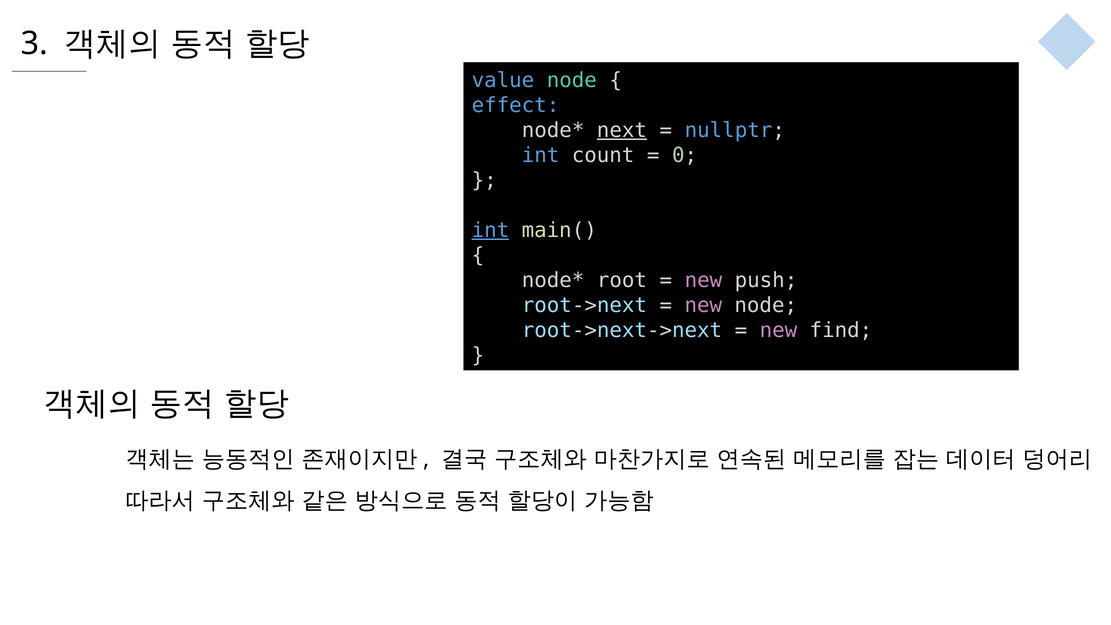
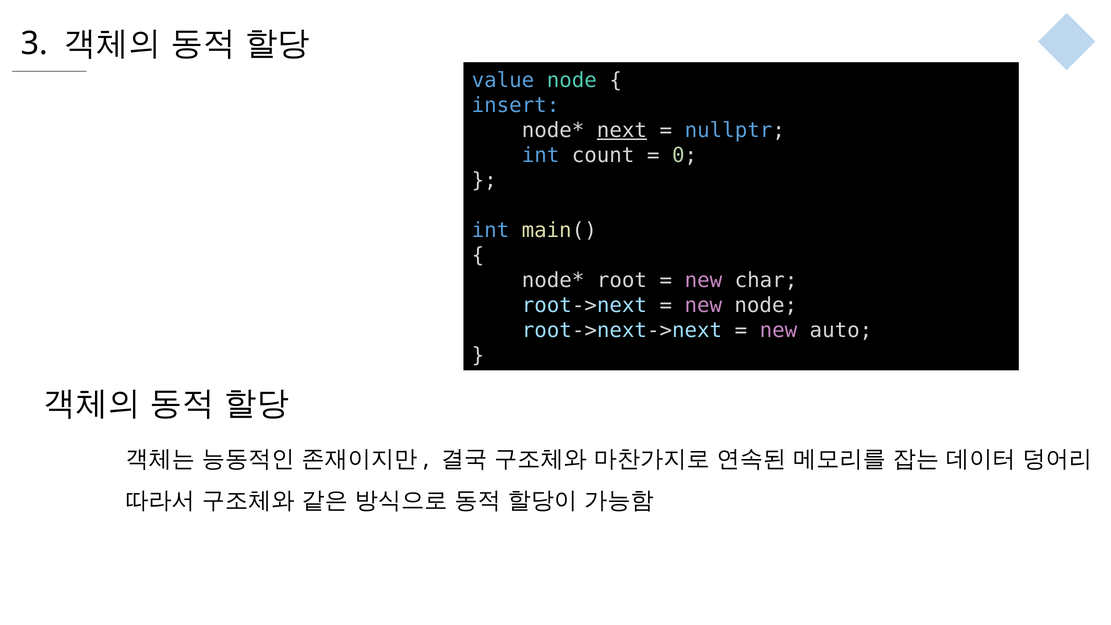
effect: effect -> insert
int at (490, 230) underline: present -> none
push: push -> char
find: find -> auto
